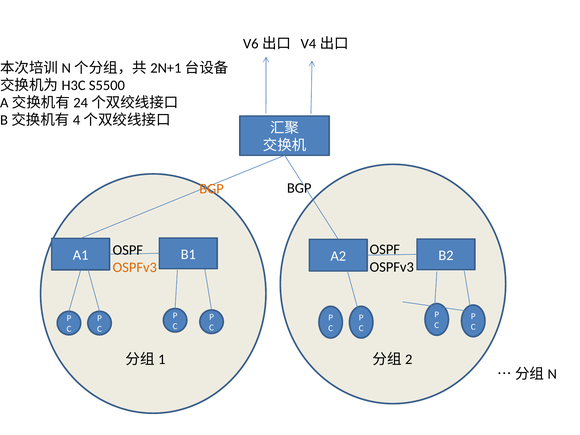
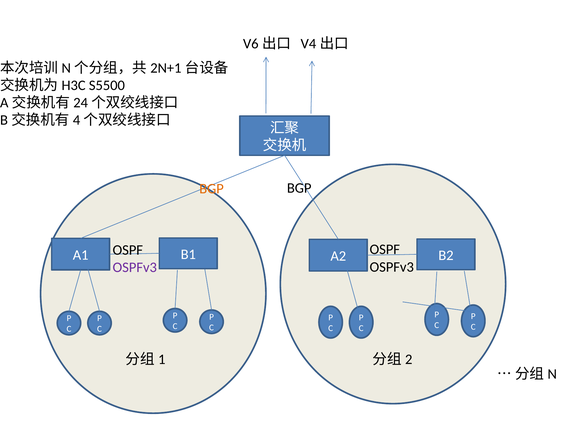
OSPFv3 at (135, 267) colour: orange -> purple
